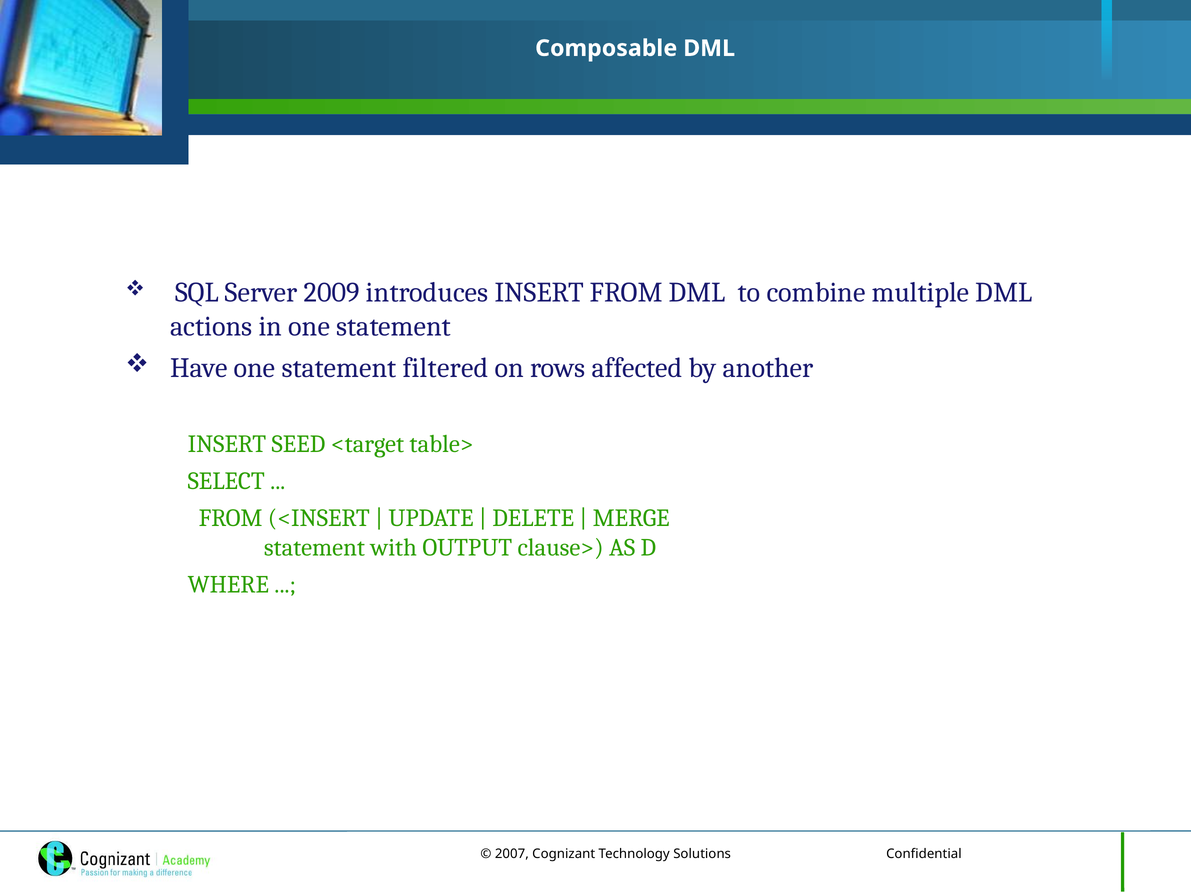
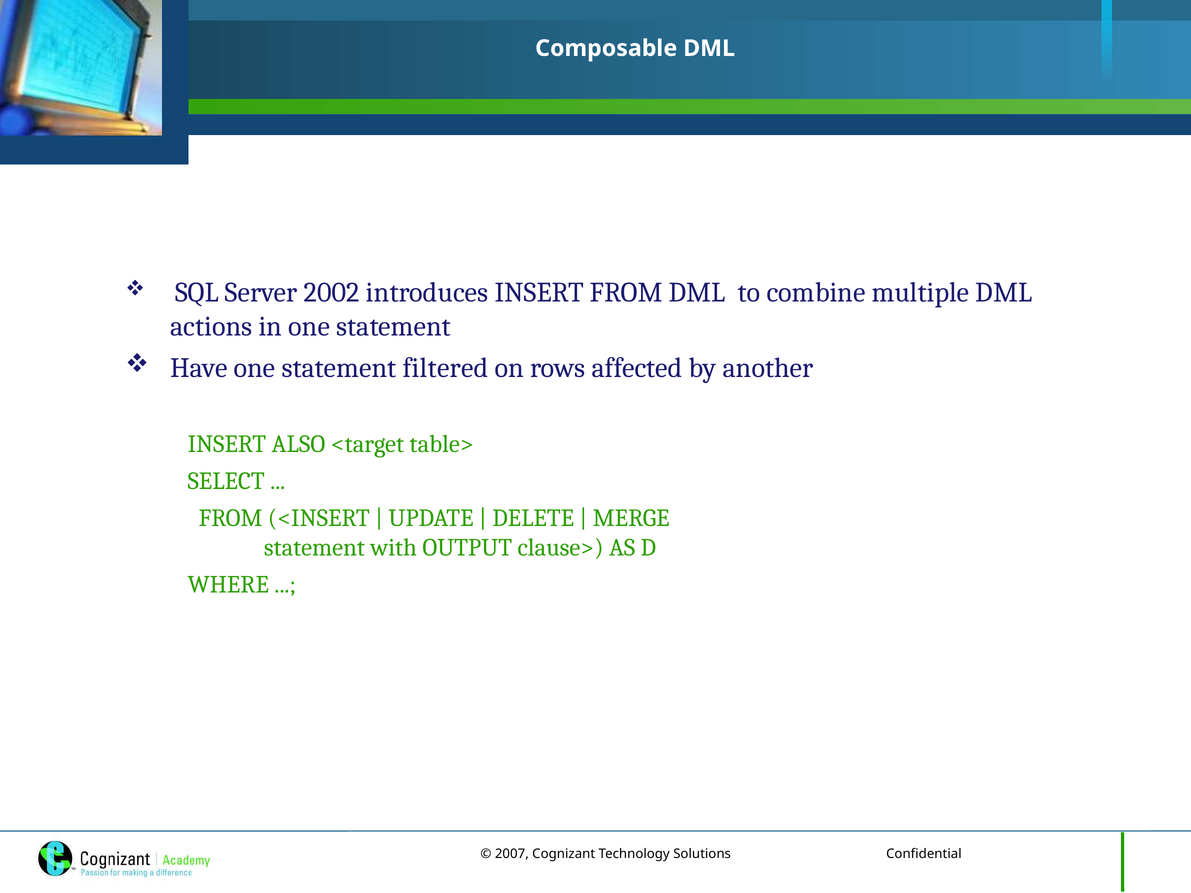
2009: 2009 -> 2002
SEED: SEED -> ALSO
